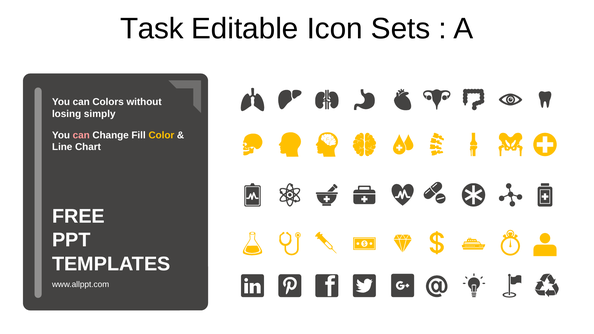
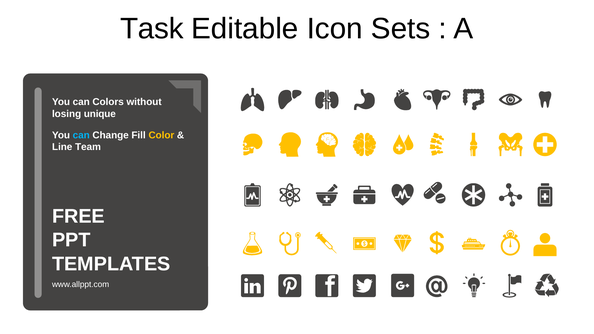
simply: simply -> unique
can at (81, 135) colour: pink -> light blue
Chart: Chart -> Team
